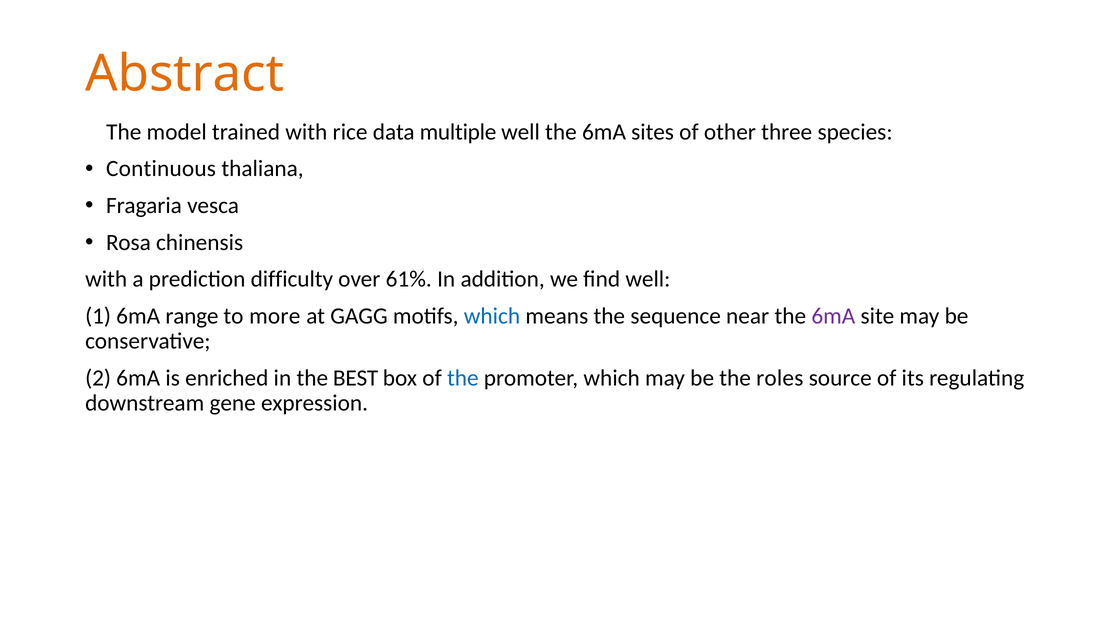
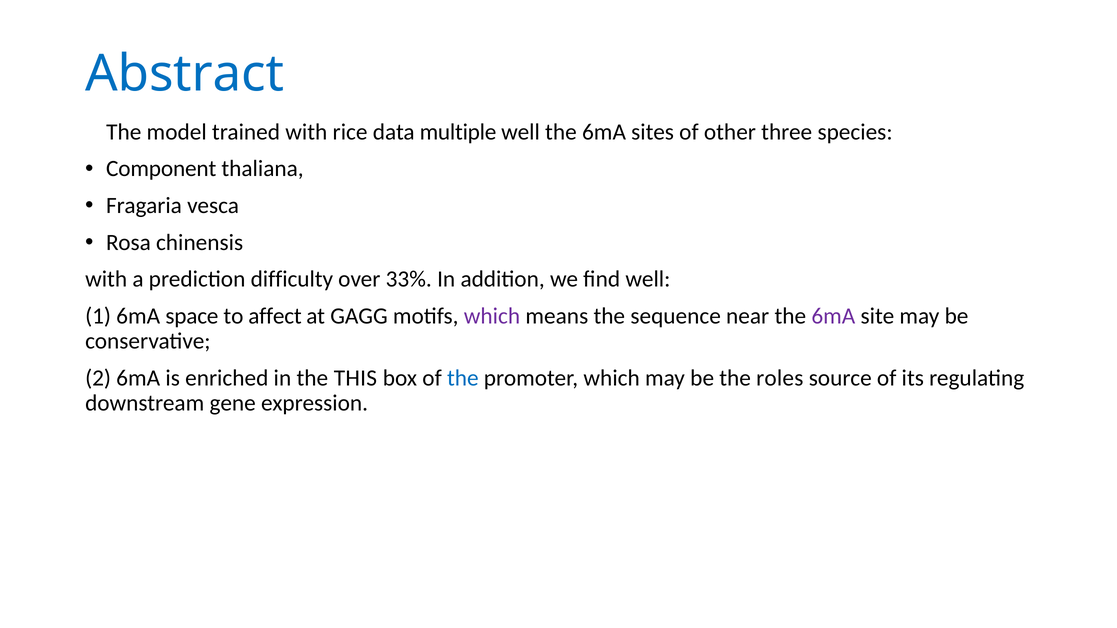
Abstract colour: orange -> blue
Continuous: Continuous -> Component
61%: 61% -> 33%
range: range -> space
more: more -> affect
which at (492, 316) colour: blue -> purple
BEST: BEST -> THIS
